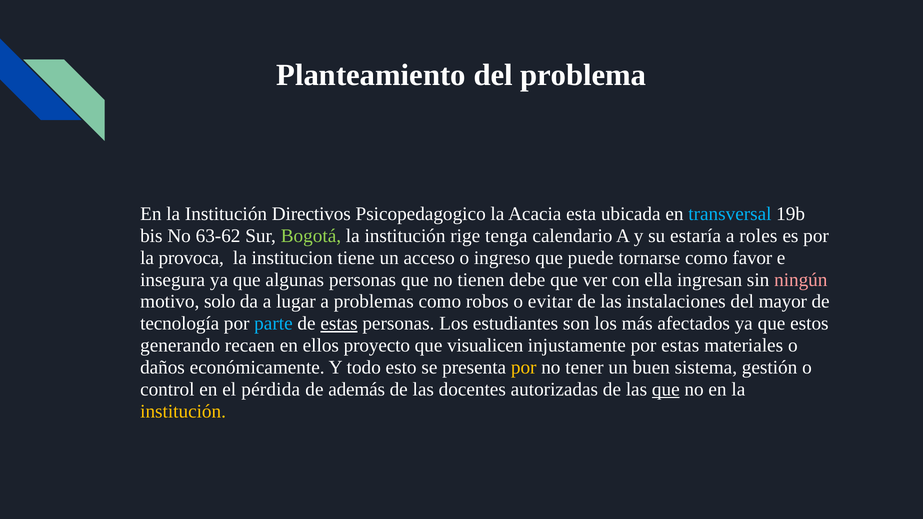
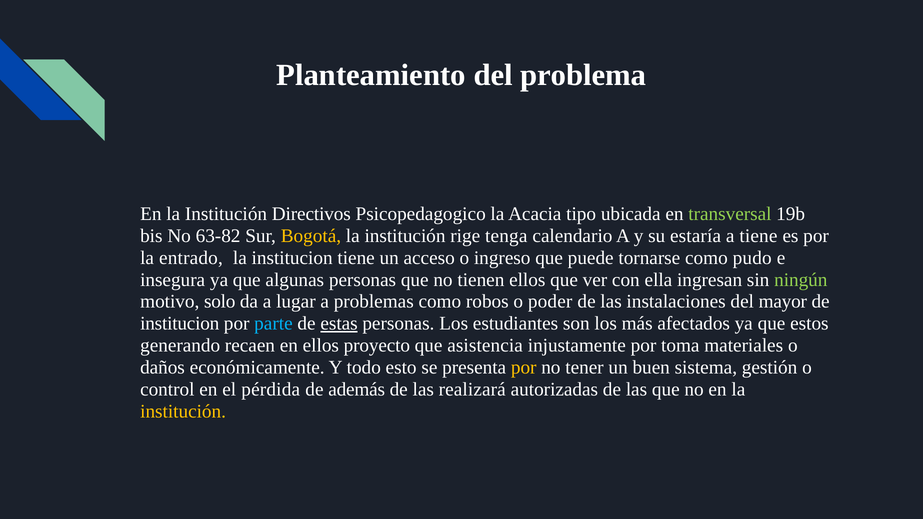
esta: esta -> tipo
transversal colour: light blue -> light green
63-62: 63-62 -> 63-82
Bogotá colour: light green -> yellow
a roles: roles -> tiene
provoca: provoca -> entrado
favor: favor -> pudo
tienen debe: debe -> ellos
ningún colour: pink -> light green
evitar: evitar -> poder
tecnología at (180, 324): tecnología -> institucion
visualicen: visualicen -> asistencia
por estas: estas -> toma
docentes: docentes -> realizará
que at (666, 390) underline: present -> none
